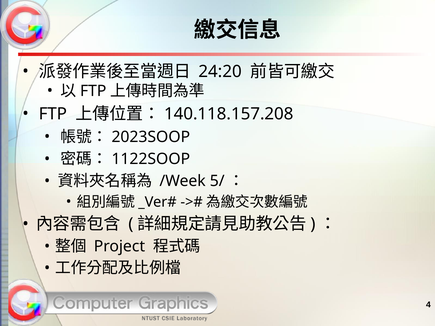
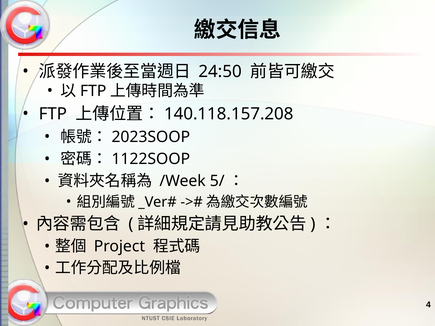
24:20: 24:20 -> 24:50
